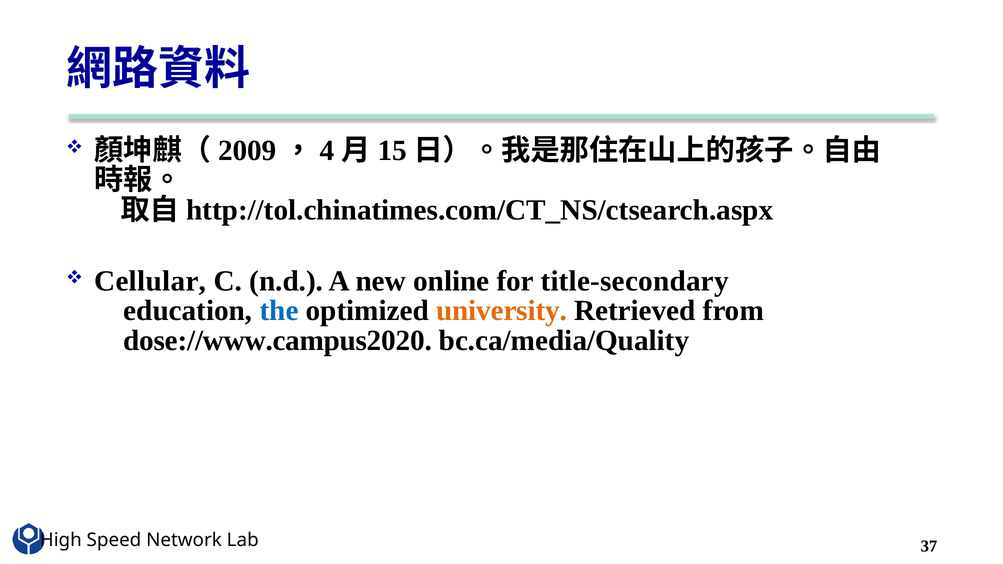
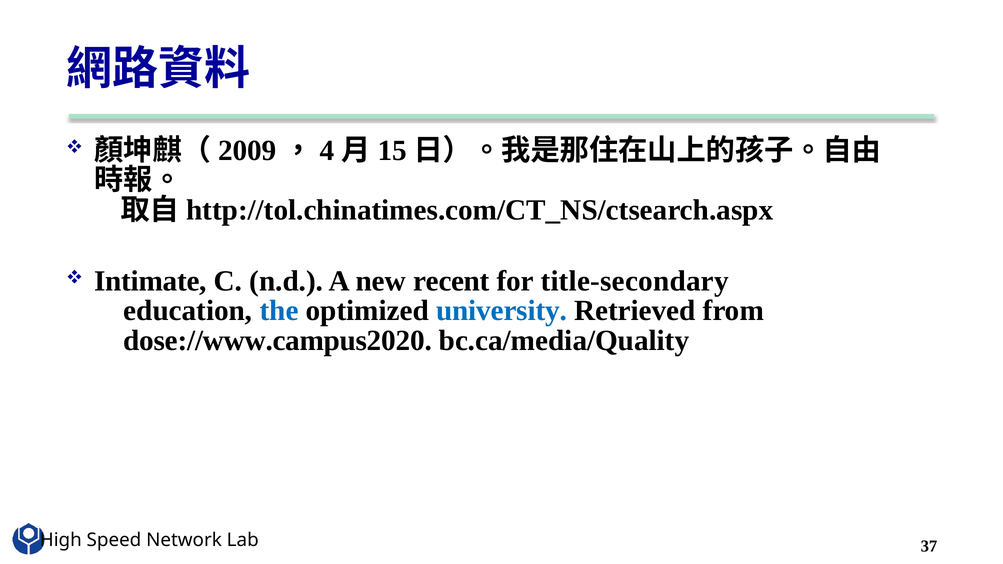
Cellular: Cellular -> Intimate
online: online -> recent
university colour: orange -> blue
